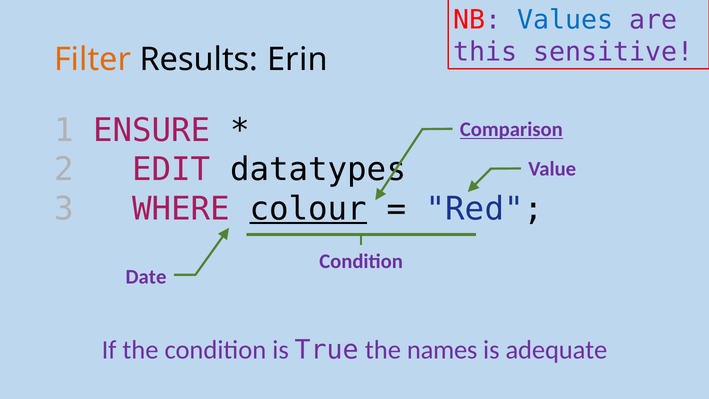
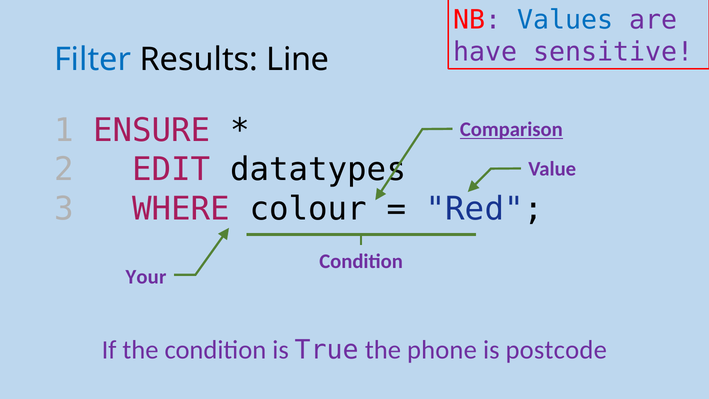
this: this -> have
Filter colour: orange -> blue
Erin: Erin -> Line
colour underline: present -> none
Date: Date -> Your
names: names -> phone
adequate: adequate -> postcode
